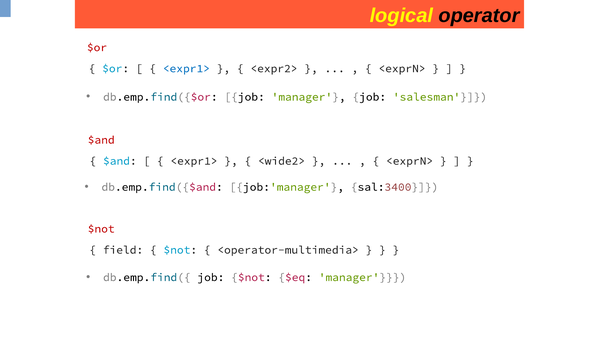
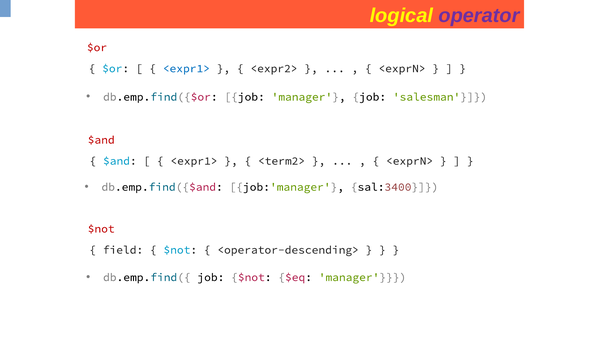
operator colour: black -> purple
<wide2>: <wide2> -> <term2>
<operator-multimedia>: <operator-multimedia> -> <operator-descending>
